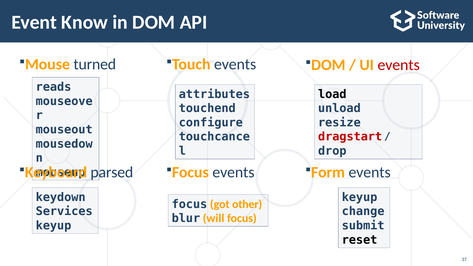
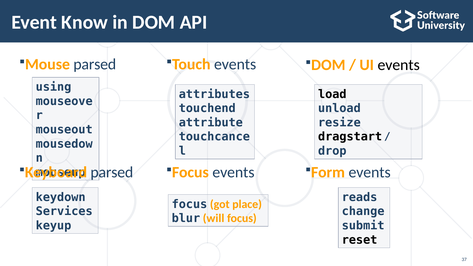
turned at (95, 64): turned -> parsed
events at (399, 65) colour: red -> black
reads: reads -> using
configure: configure -> attribute
dragstart colour: red -> black
keyup at (360, 197): keyup -> reads
other: other -> place
